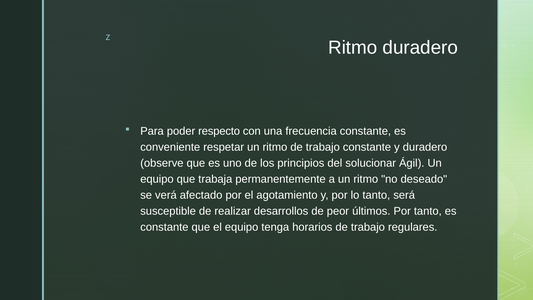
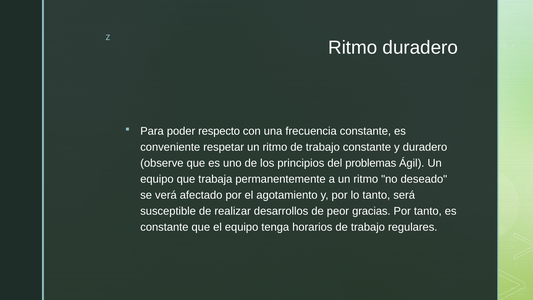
solucionar: solucionar -> problemas
últimos: últimos -> gracias
